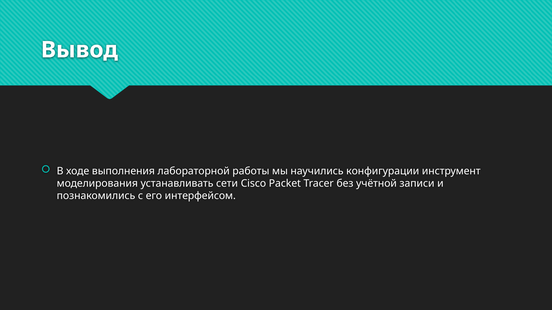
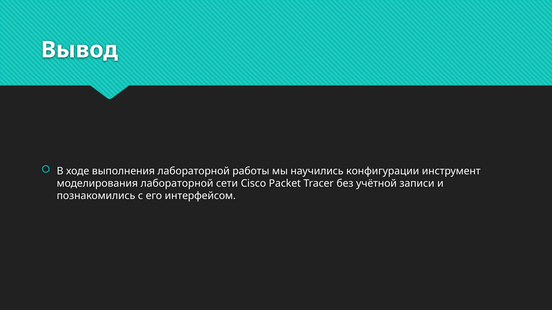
моделирования устанавливать: устанавливать -> лабораторной
